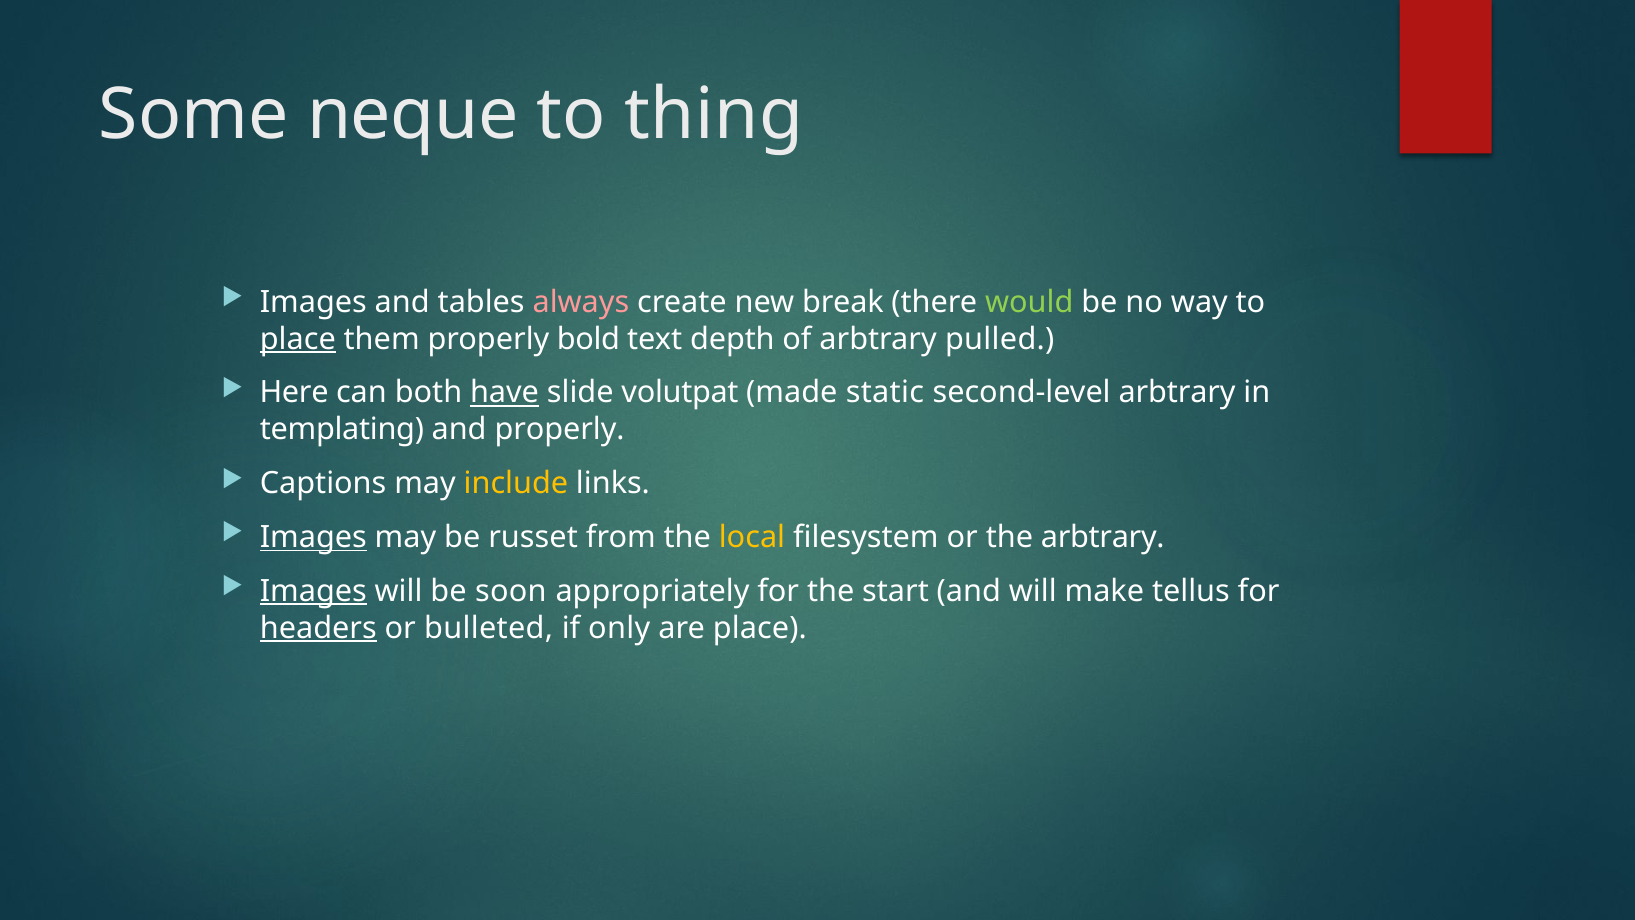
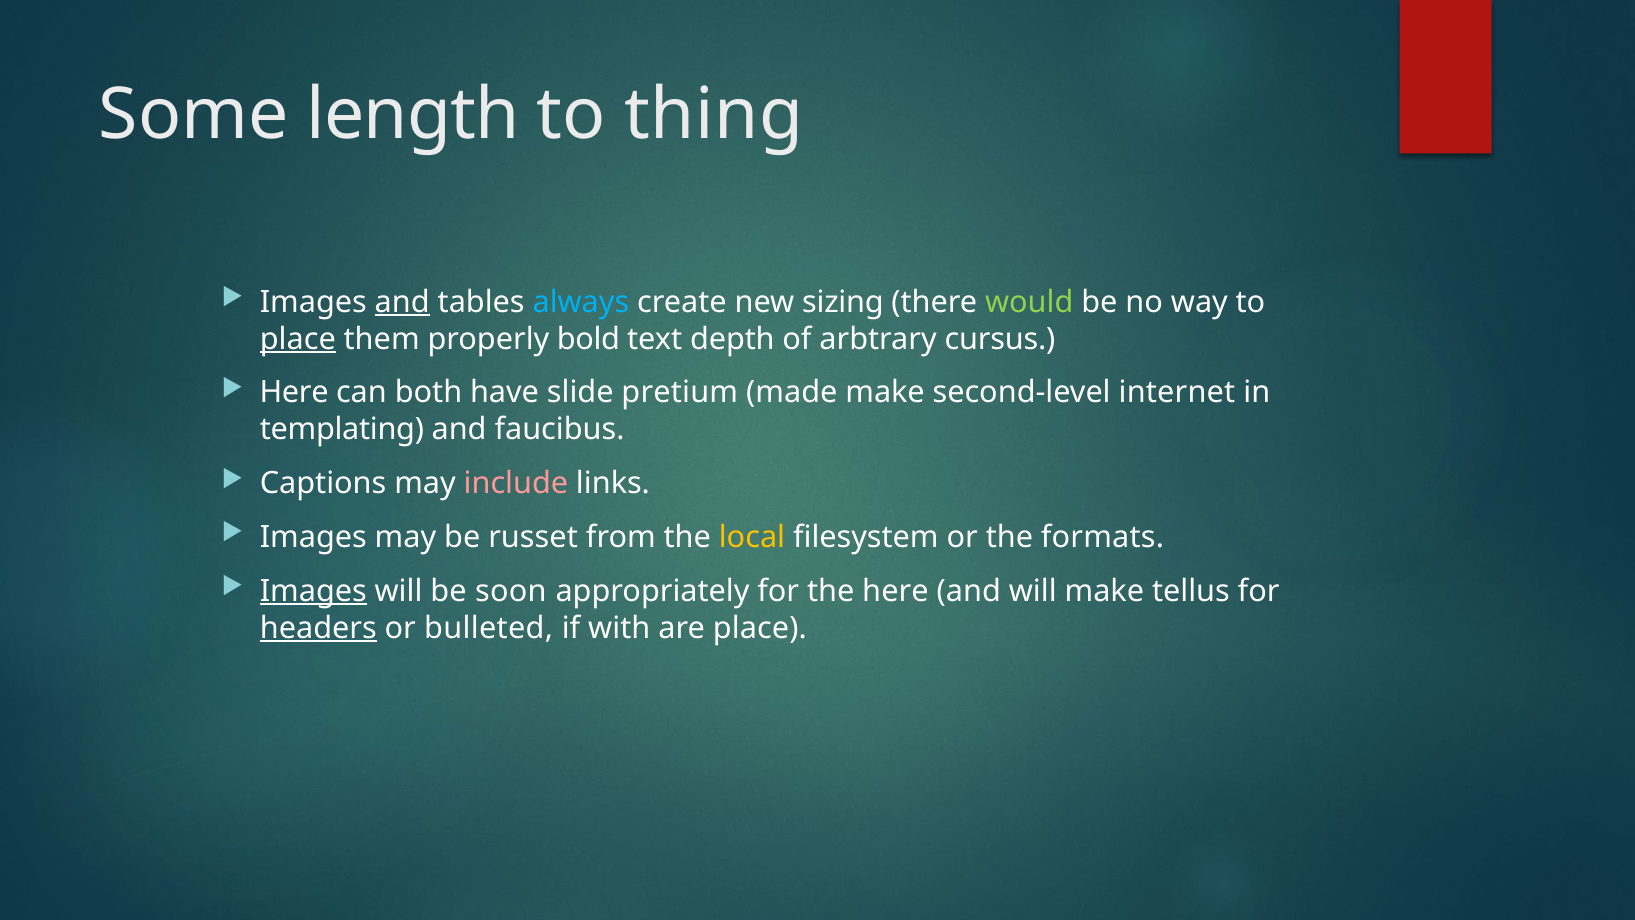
neque: neque -> length
and at (402, 302) underline: none -> present
always colour: pink -> light blue
break: break -> sizing
pulled: pulled -> cursus
have underline: present -> none
volutpat: volutpat -> pretium
made static: static -> make
second-level arbtrary: arbtrary -> internet
and properly: properly -> faucibus
include colour: yellow -> pink
Images at (313, 537) underline: present -> none
the arbtrary: arbtrary -> formats
the start: start -> here
only: only -> with
